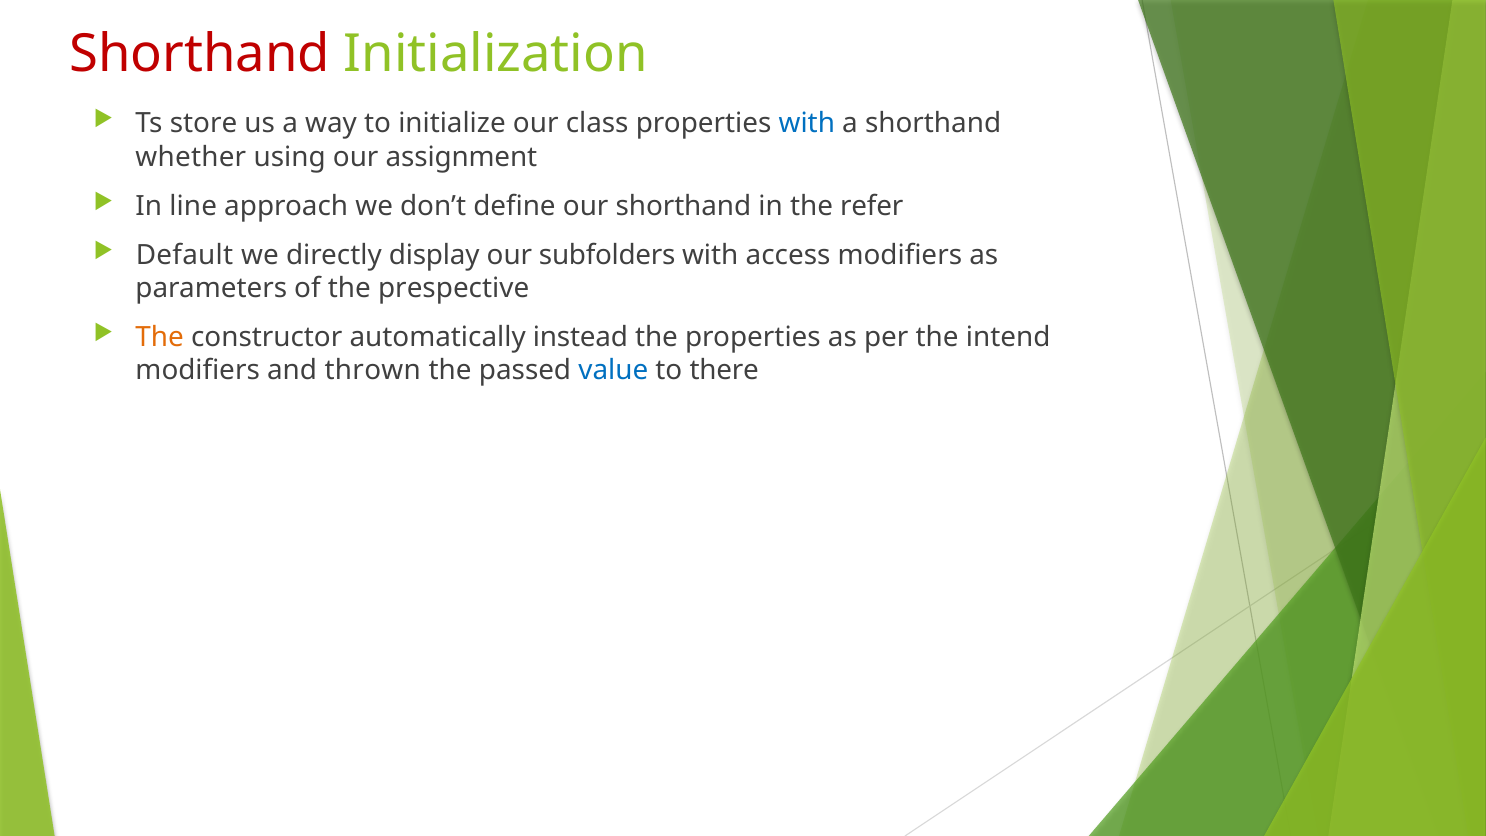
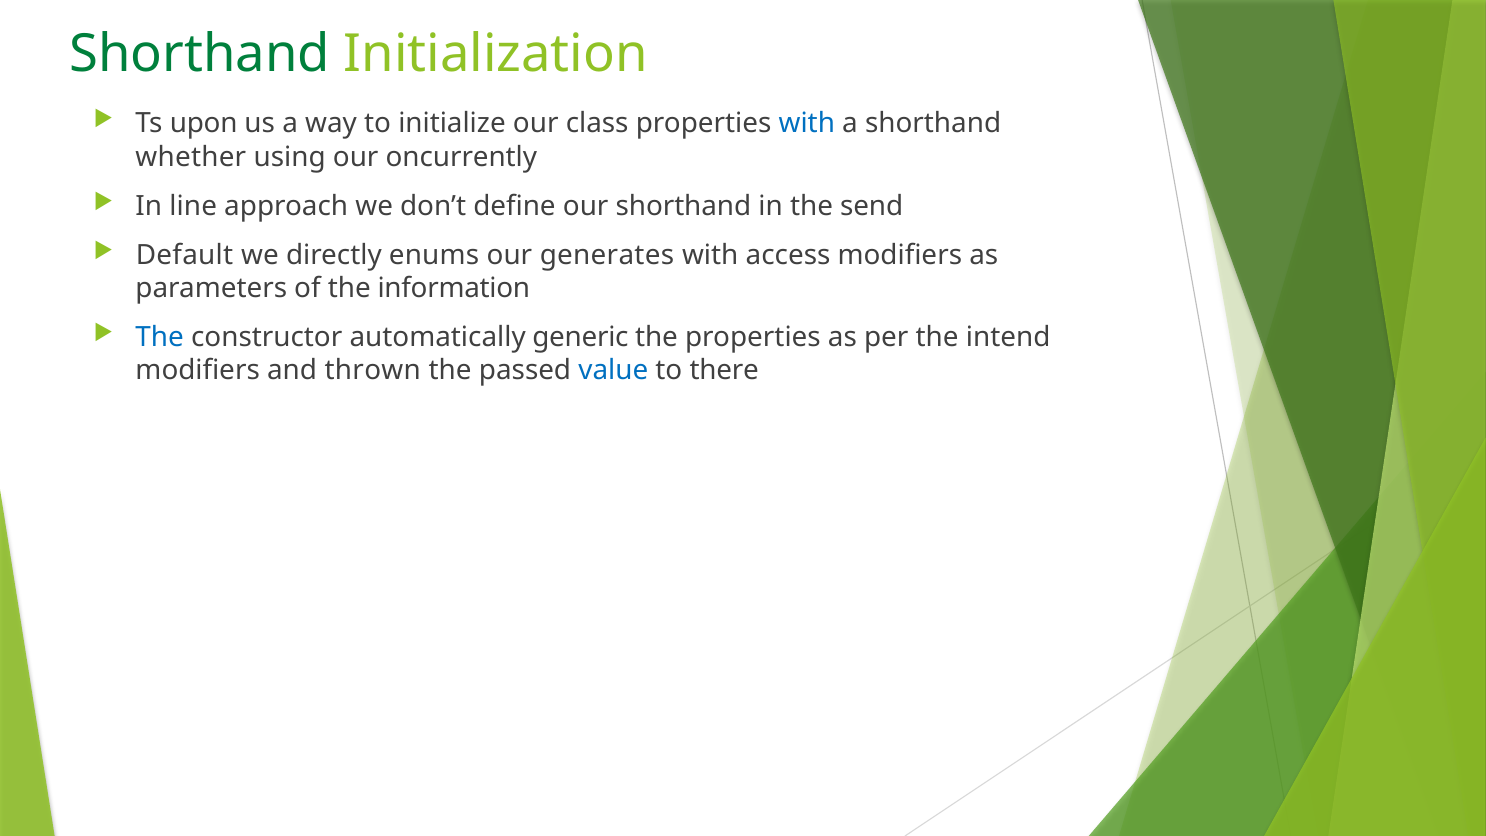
Shorthand at (200, 54) colour: red -> green
store: store -> upon
assignment: assignment -> oncurrently
refer: refer -> send
display: display -> enums
subfolders: subfolders -> generates
prespective: prespective -> information
The at (160, 337) colour: orange -> blue
instead: instead -> generic
